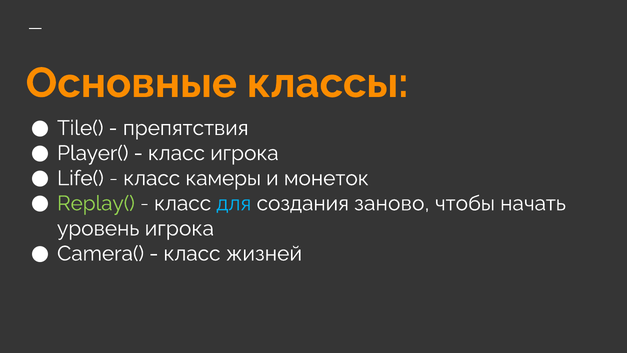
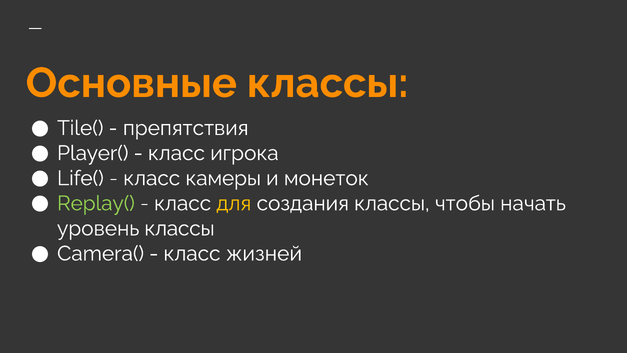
для colour: light blue -> yellow
создания заново: заново -> классы
уровень игрока: игрока -> классы
